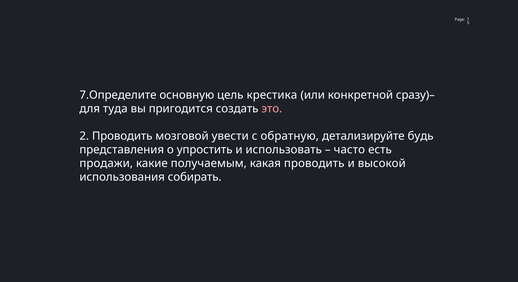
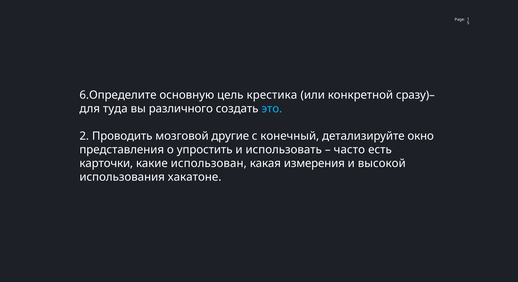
7.Определите: 7.Определите -> 6.Определите
пригодится: пригодится -> различного
это colour: pink -> light blue
увести: увести -> другие
обратную: обратную -> конечный
будь: будь -> окно
продажи: продажи -> карточки
получаемым: получаемым -> использован
какая проводить: проводить -> измерения
собирать: собирать -> хакатоне
